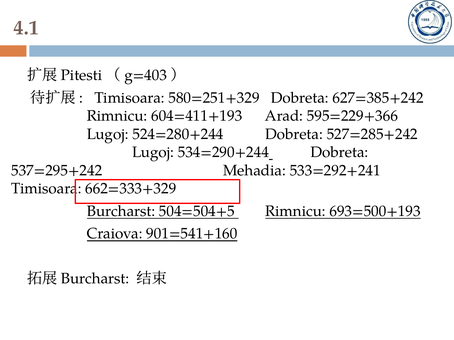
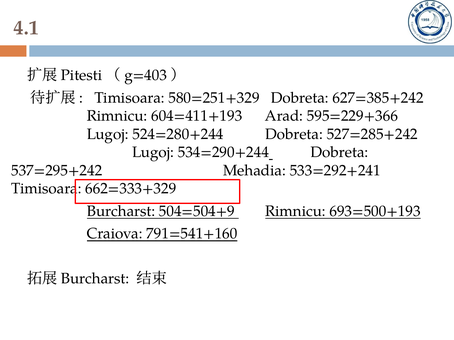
504=504+5: 504=504+5 -> 504=504+9
901=541+160: 901=541+160 -> 791=541+160
